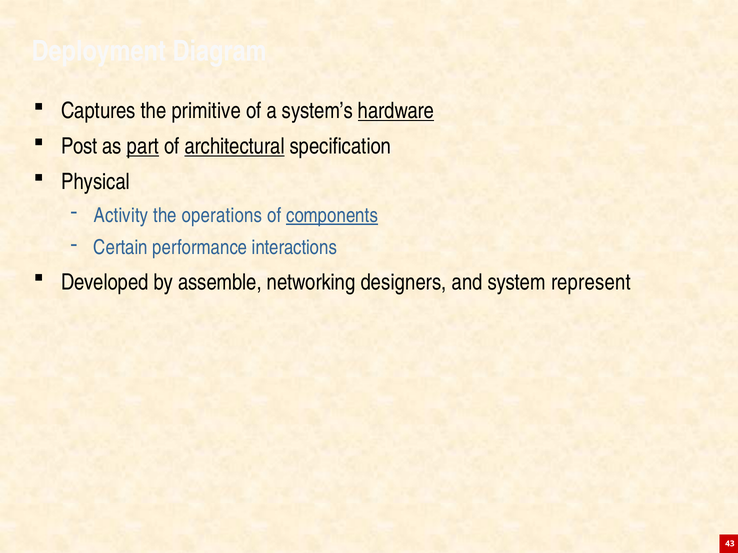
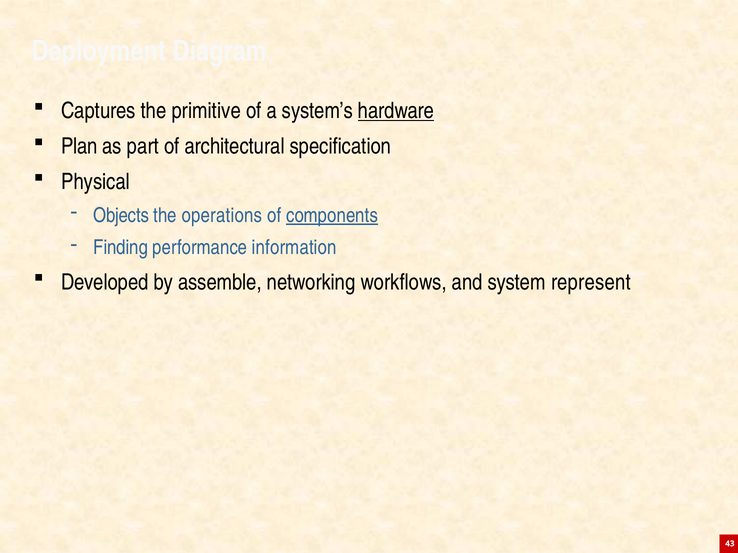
Post: Post -> Plan
part underline: present -> none
architectural underline: present -> none
Activity: Activity -> Objects
Certain: Certain -> Finding
interactions: interactions -> information
designers: designers -> workflows
